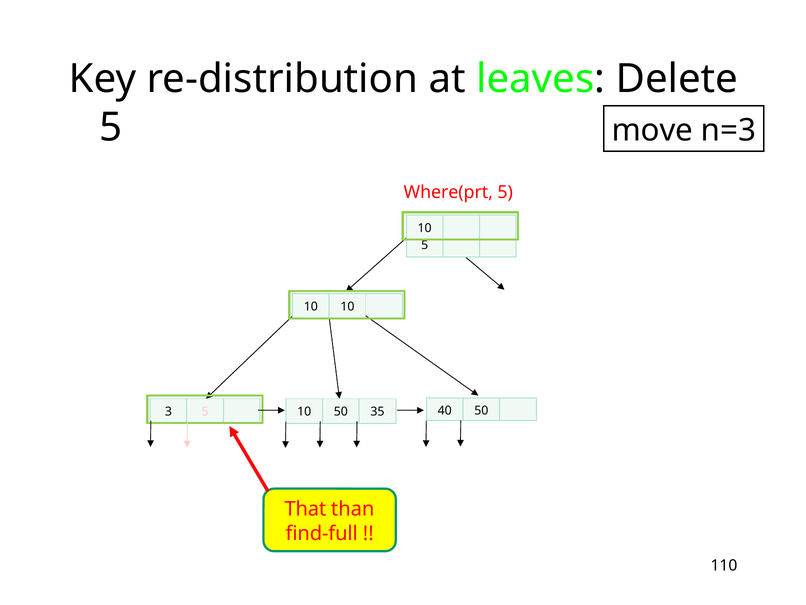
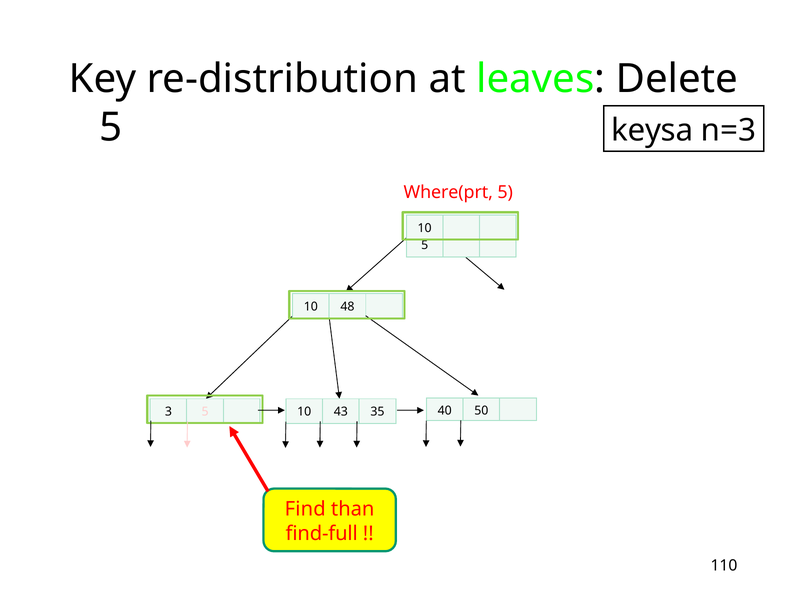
move: move -> keysa
10 10: 10 -> 48
10 50: 50 -> 43
That: That -> Find
